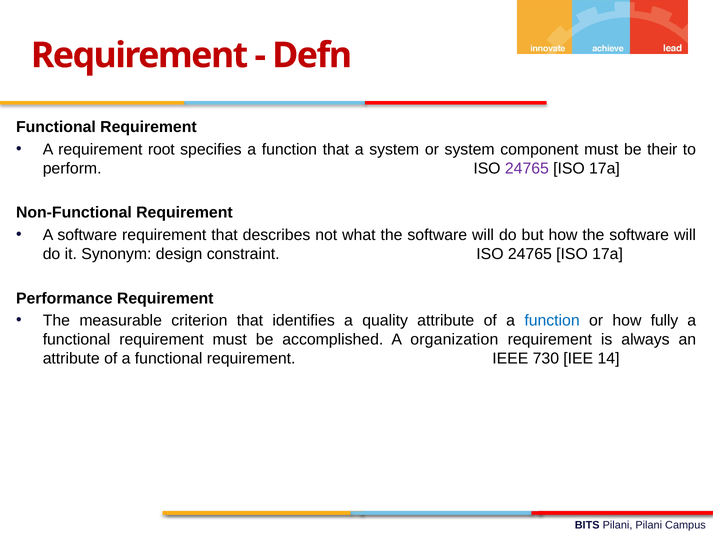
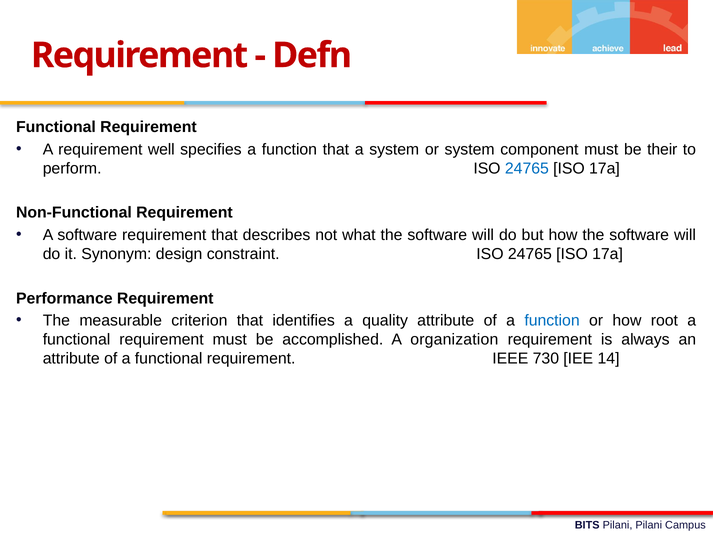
root: root -> well
24765 at (527, 168) colour: purple -> blue
fully: fully -> root
